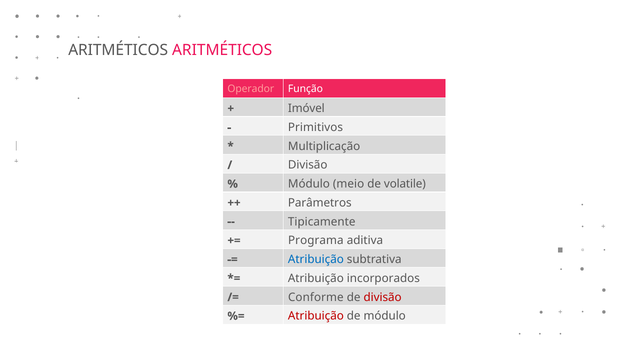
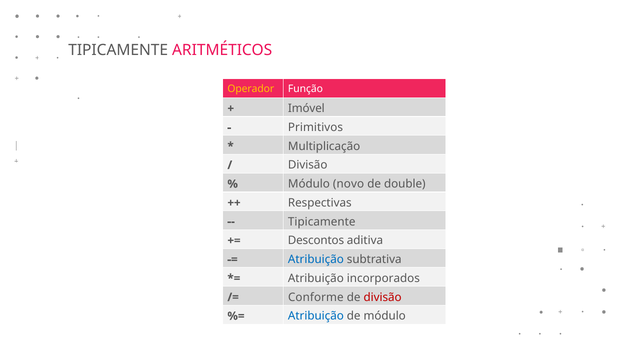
ARITMÉTICOS at (118, 50): ARITMÉTICOS -> TIPICAMENTE
Operador colour: pink -> yellow
meio: meio -> novo
volatile: volatile -> double
Parâmetros: Parâmetros -> Respectivas
Programa: Programa -> Descontos
Atribuição at (316, 316) colour: red -> blue
